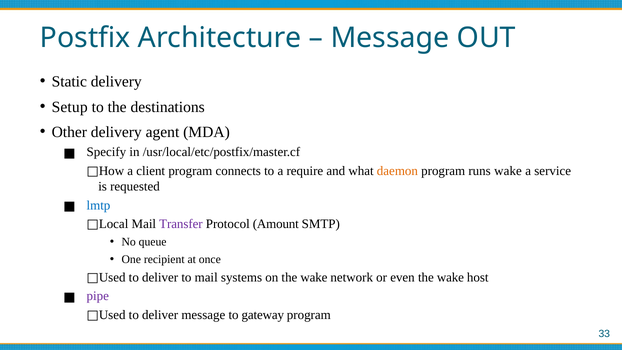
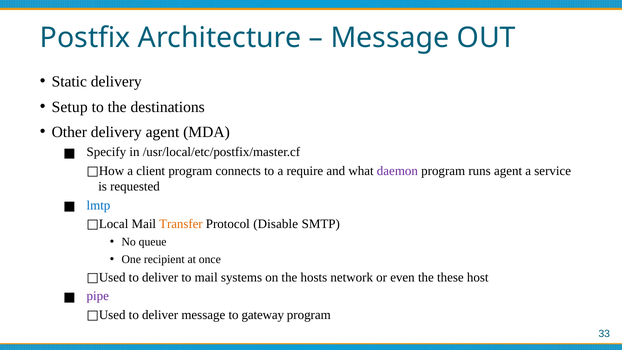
daemon colour: orange -> purple
runs wake: wake -> agent
Transfer colour: purple -> orange
Amount: Amount -> Disable
on the wake: wake -> hosts
even the wake: wake -> these
